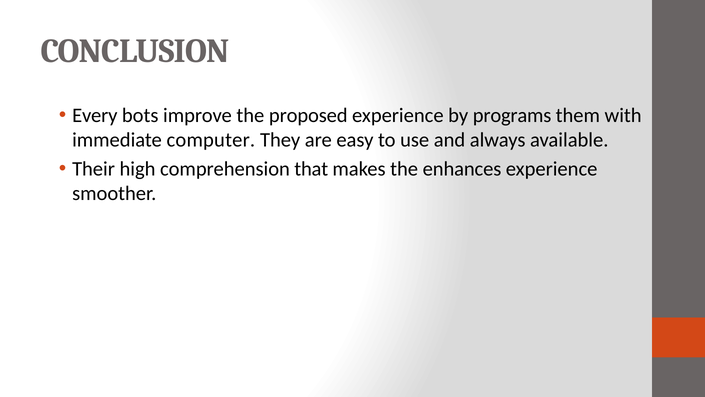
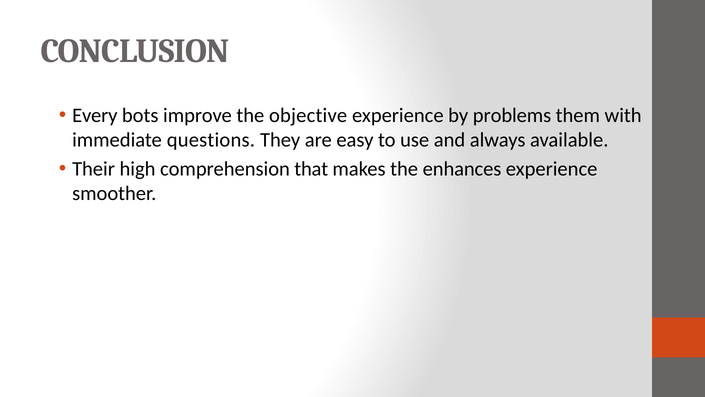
proposed: proposed -> objective
programs: programs -> problems
computer: computer -> questions
